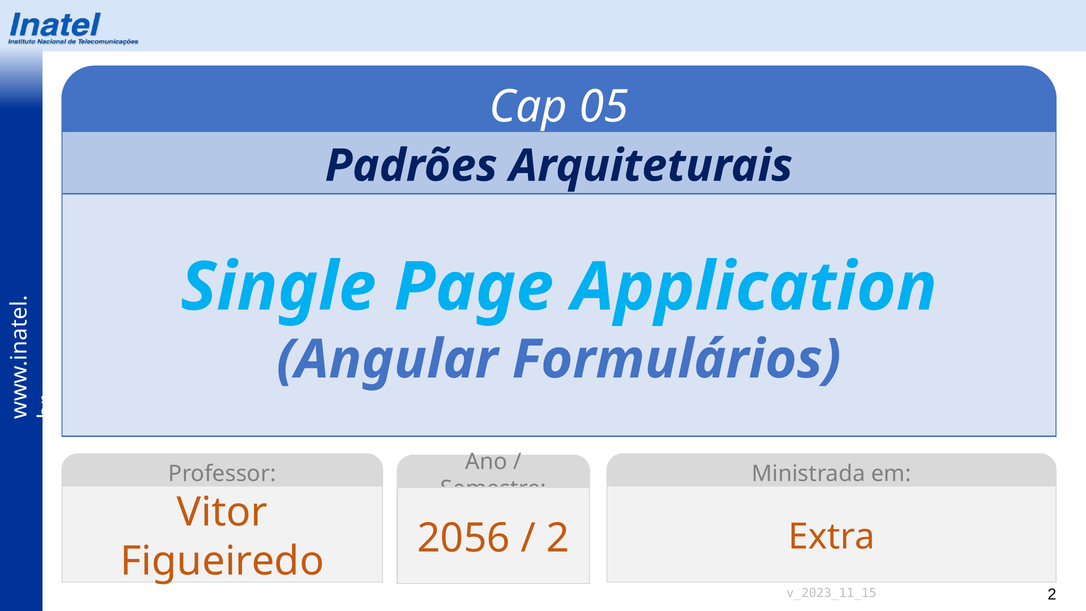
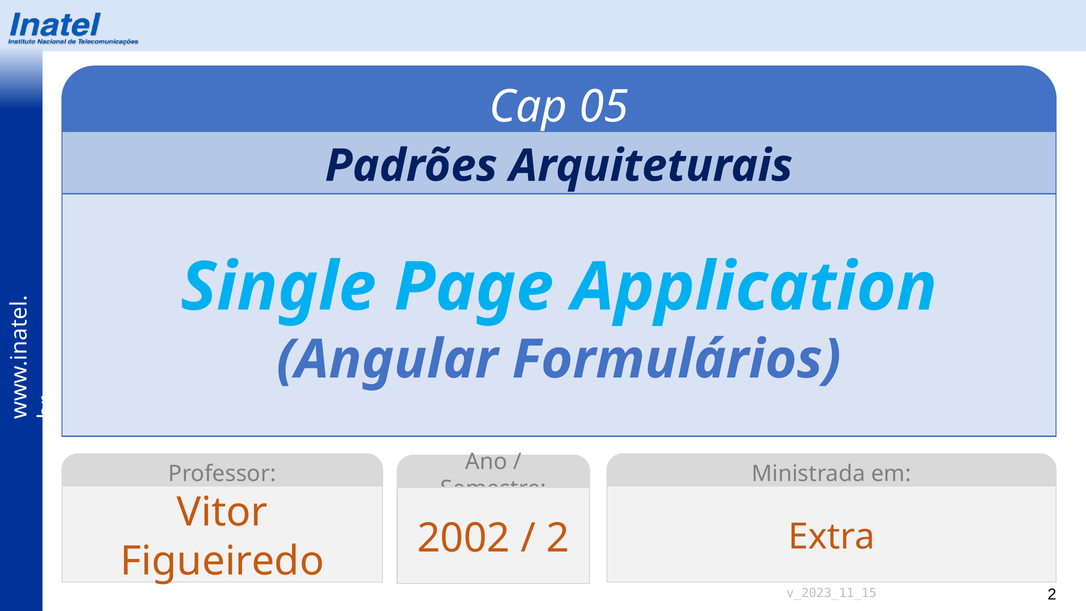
2056: 2056 -> 2002
